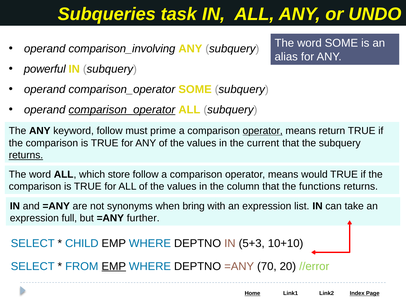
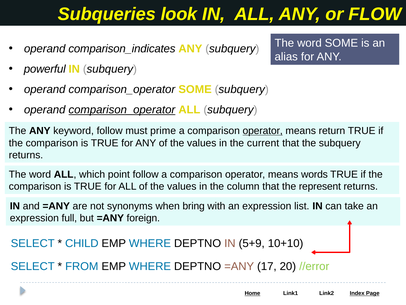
task: task -> look
UNDO: UNDO -> FLOW
comparison_involving: comparison_involving -> comparison_indicates
returns at (26, 155) underline: present -> none
store: store -> point
would: would -> words
functions: functions -> represent
further: further -> foreign
5+3: 5+3 -> 5+9
EMP at (114, 266) underline: present -> none
70: 70 -> 17
